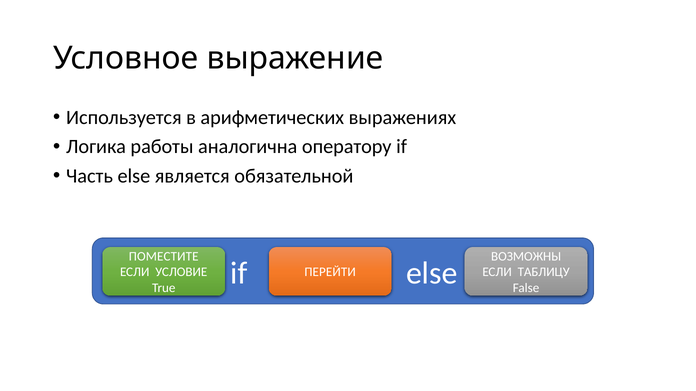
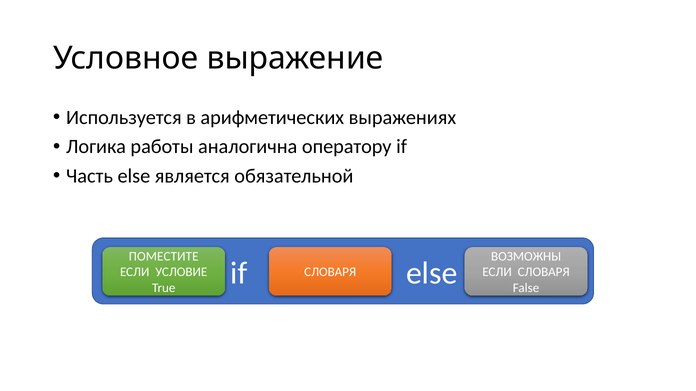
ПЕРЕЙТИ at (330, 273): ПЕРЕЙТИ -> СЛОВАРЯ
ЕСЛИ ТАБЛИЦУ: ТАБЛИЦУ -> СЛОВАРЯ
